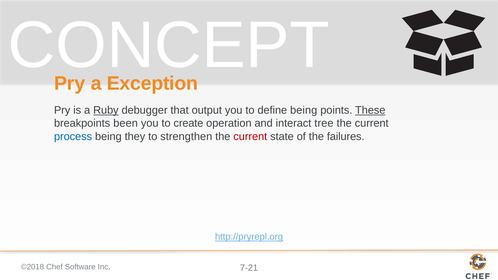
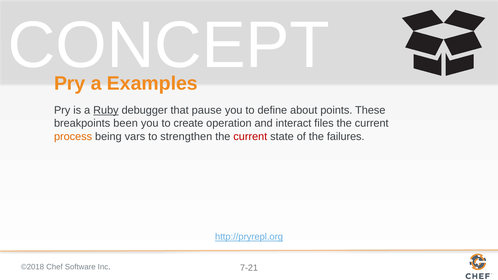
Exception: Exception -> Examples
output: output -> pause
define being: being -> about
These underline: present -> none
tree: tree -> files
process colour: blue -> orange
they: they -> vars
